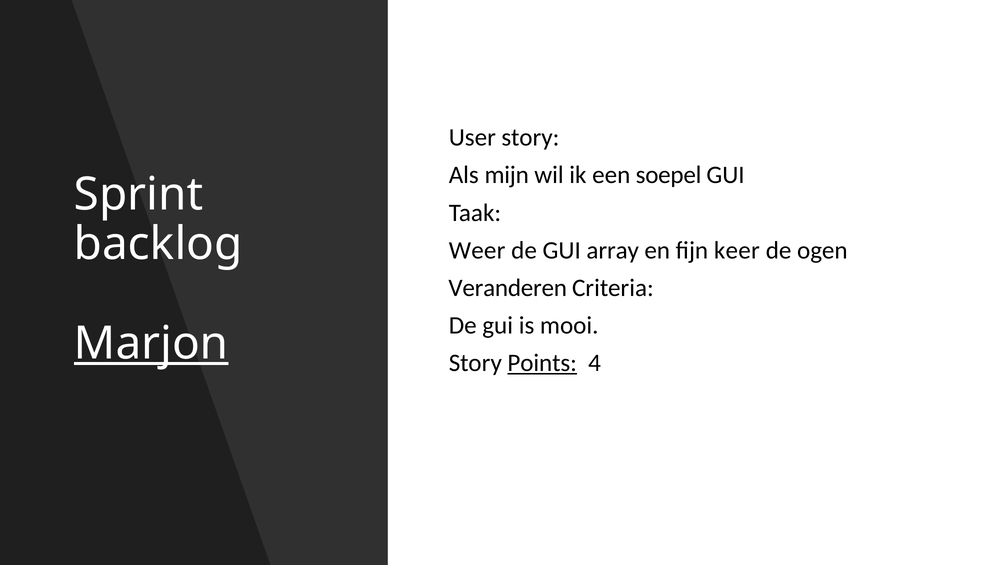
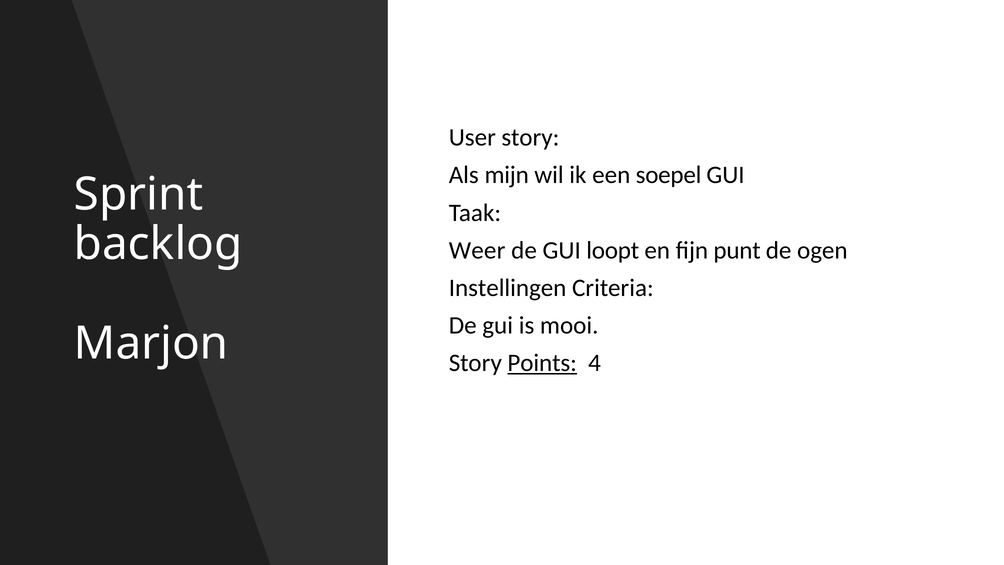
array: array -> loopt
keer: keer -> punt
Veranderen: Veranderen -> Instellingen
Marjon underline: present -> none
